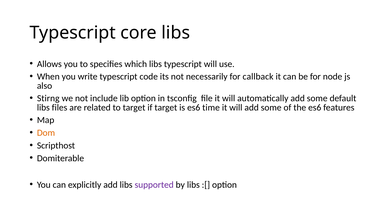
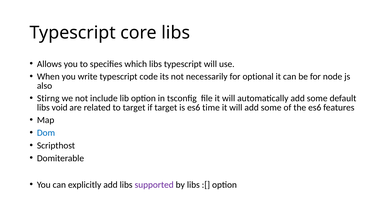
callback: callback -> optional
files: files -> void
Dom colour: orange -> blue
